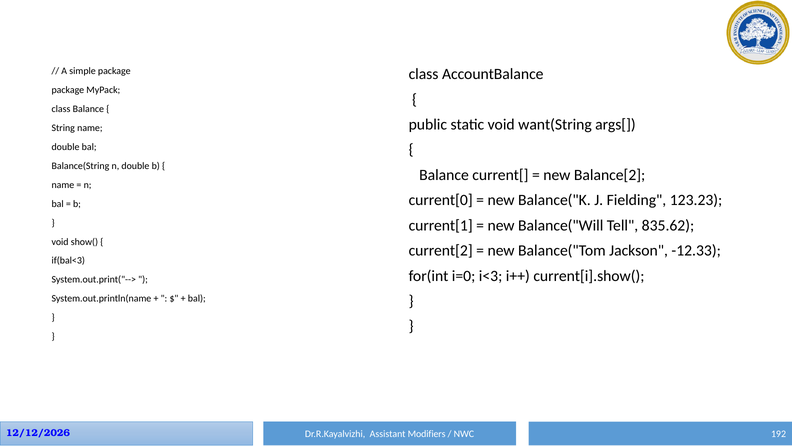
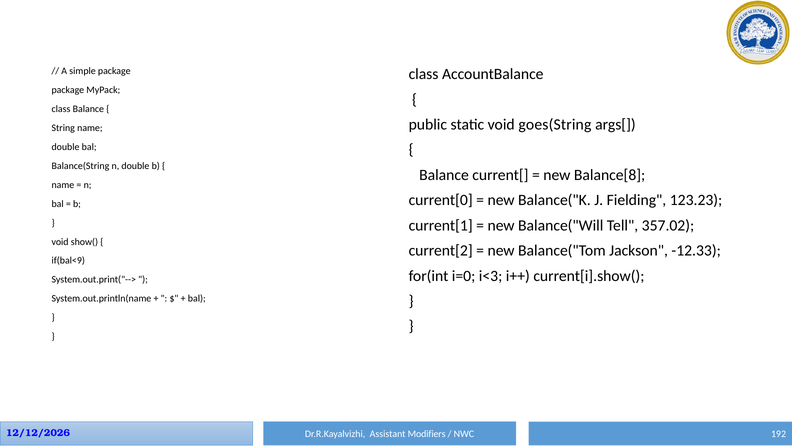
want(String: want(String -> goes(String
Balance[2: Balance[2 -> Balance[8
835.62: 835.62 -> 357.02
if(bal<3: if(bal<3 -> if(bal<9
